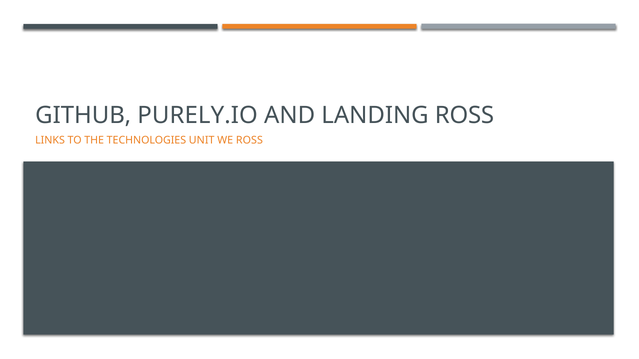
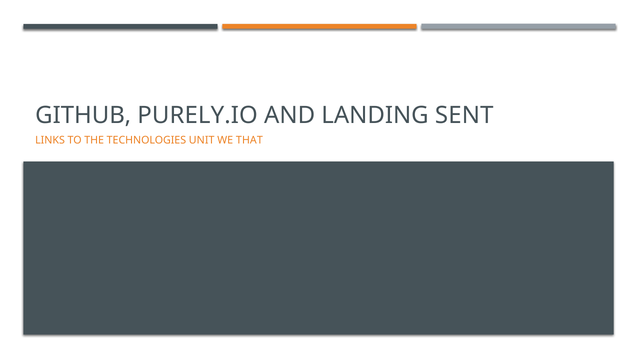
LANDING ROSS: ROSS -> SENT
WE ROSS: ROSS -> THAT
